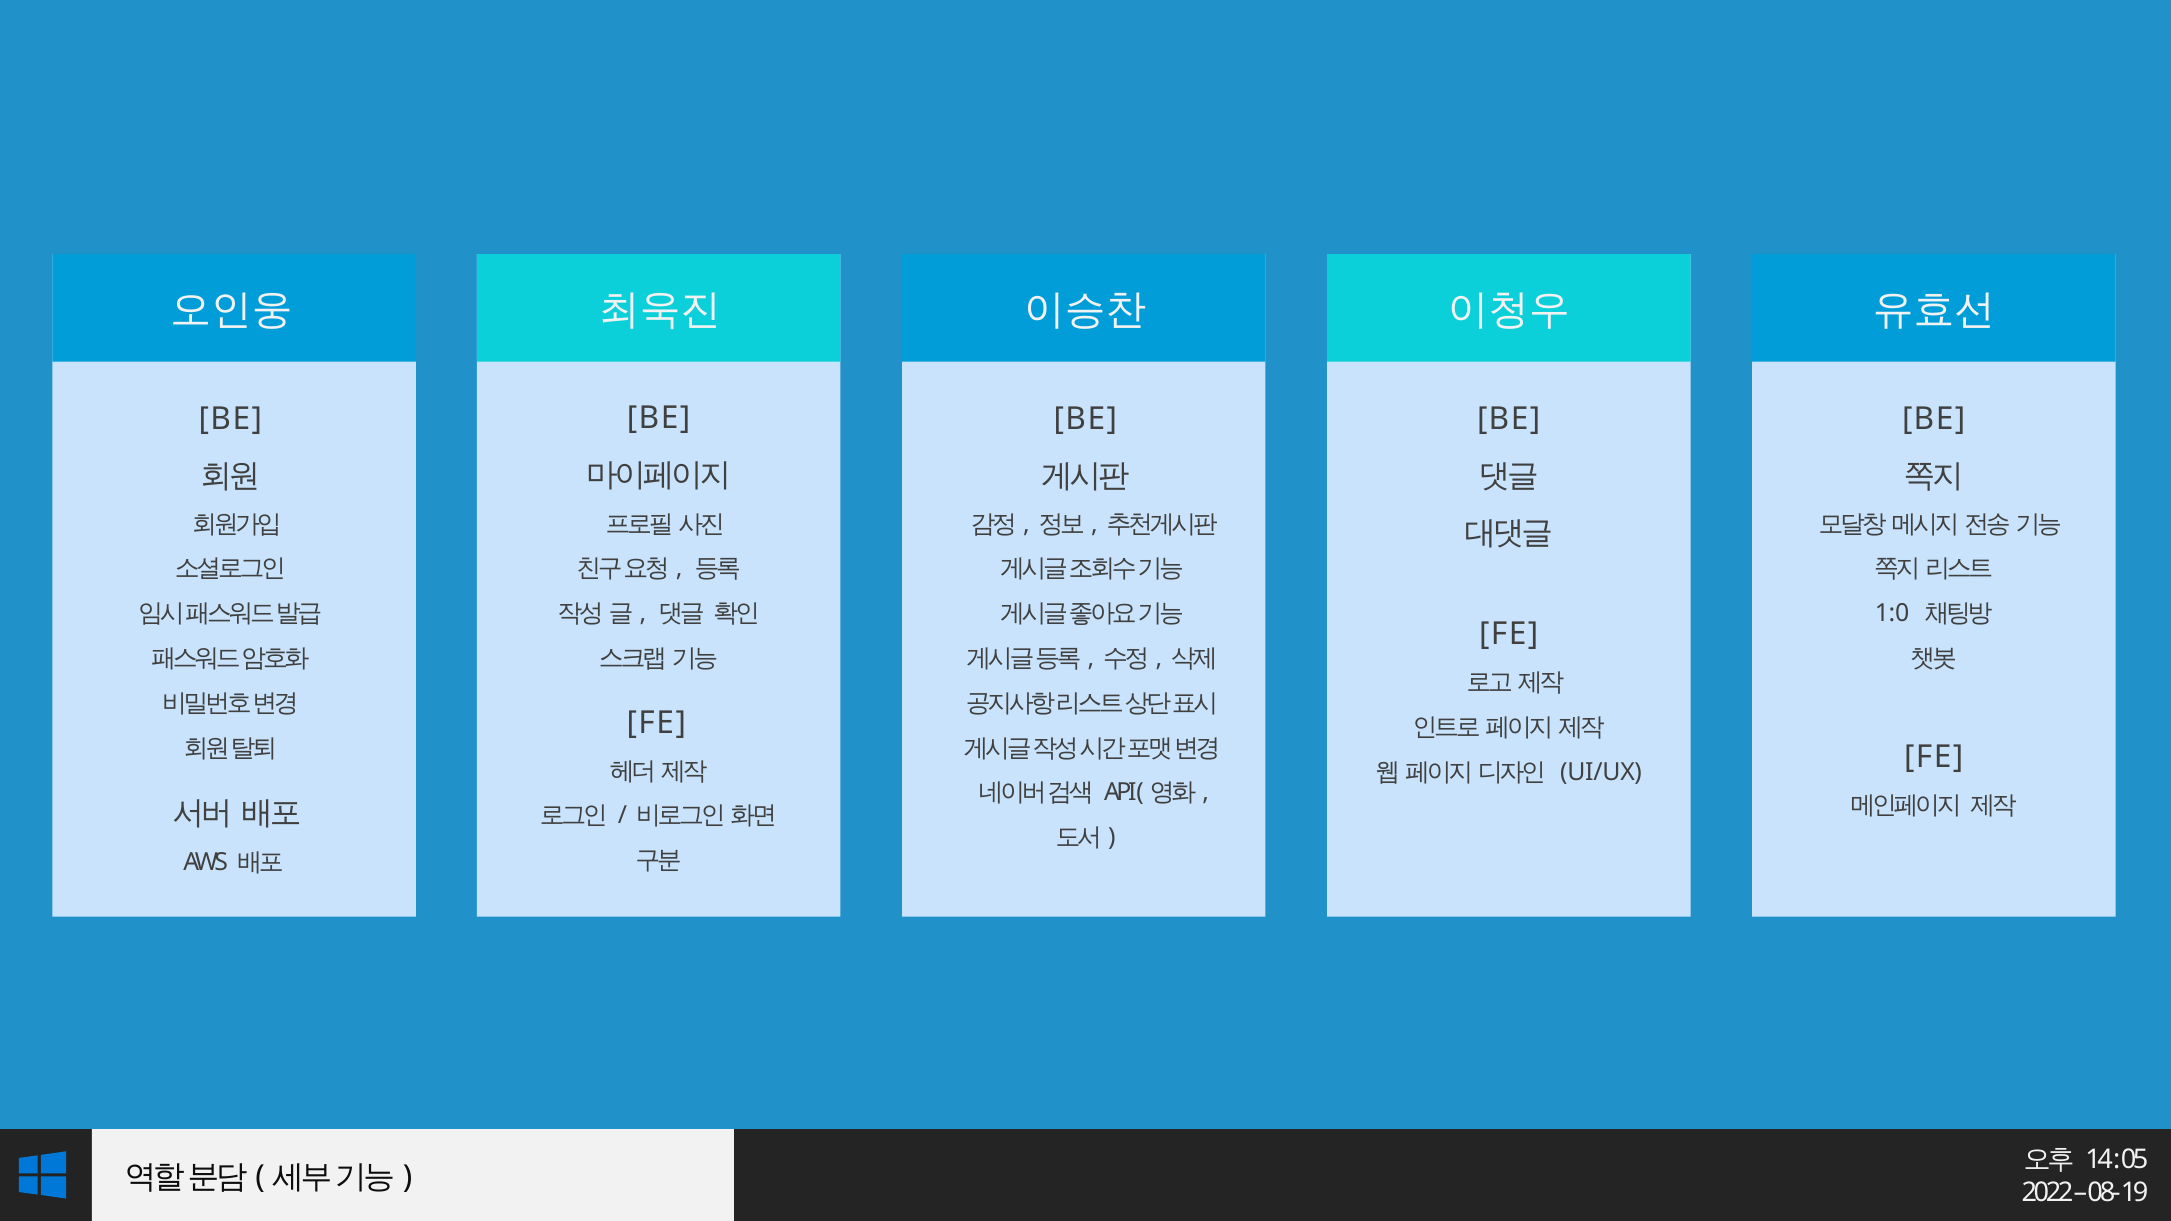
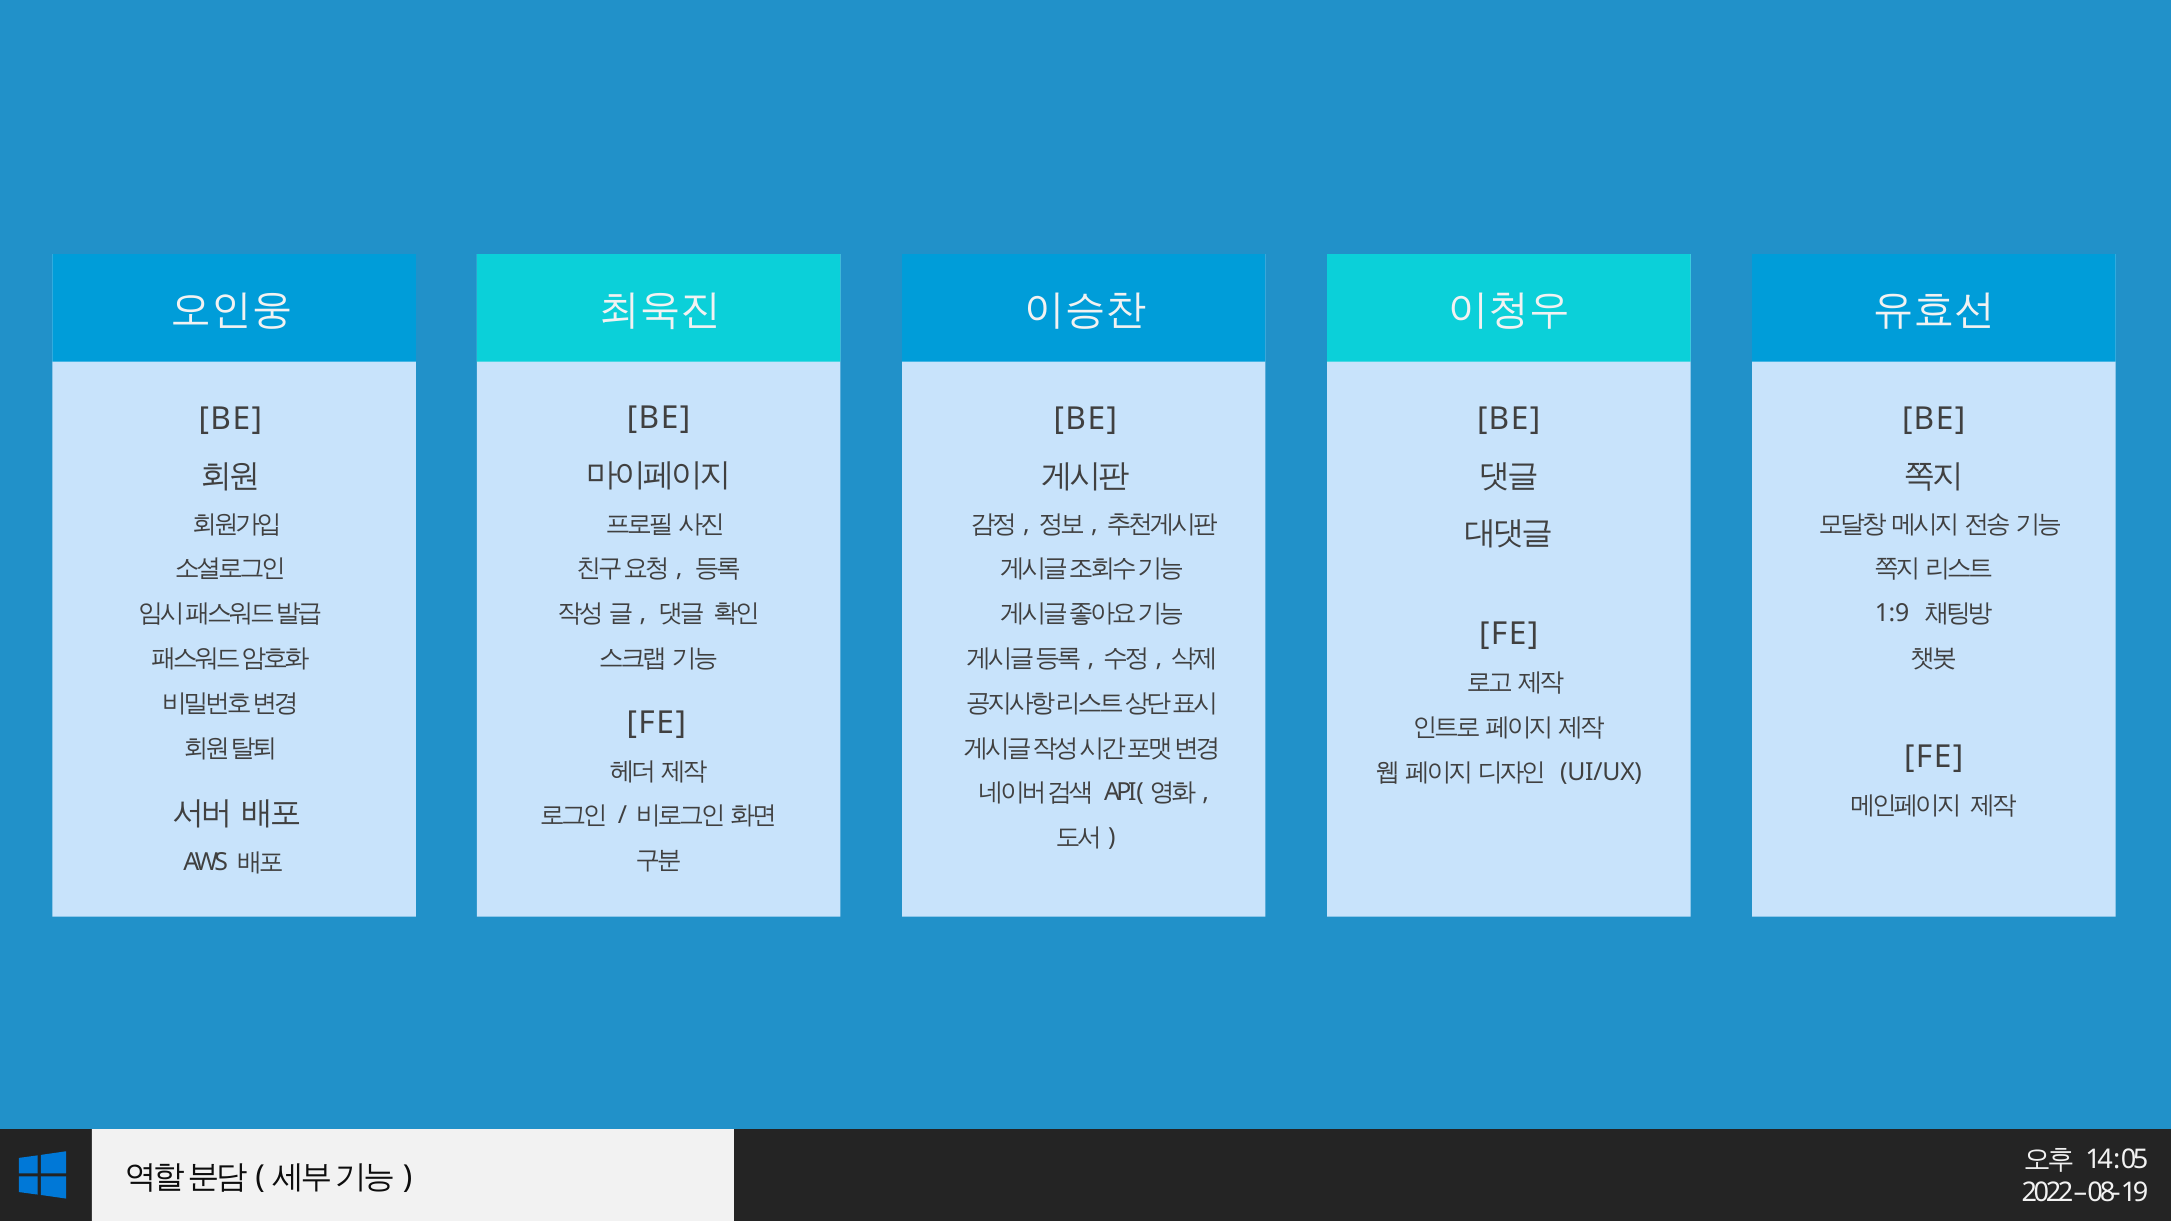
0: 0 -> 9
